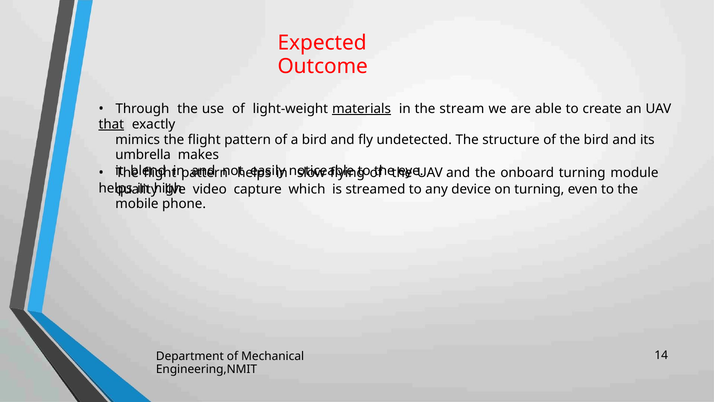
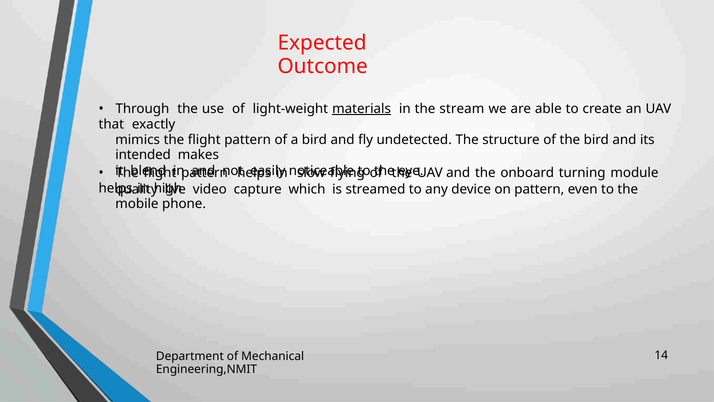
that underline: present -> none
umbrella: umbrella -> intended
on turning: turning -> pattern
